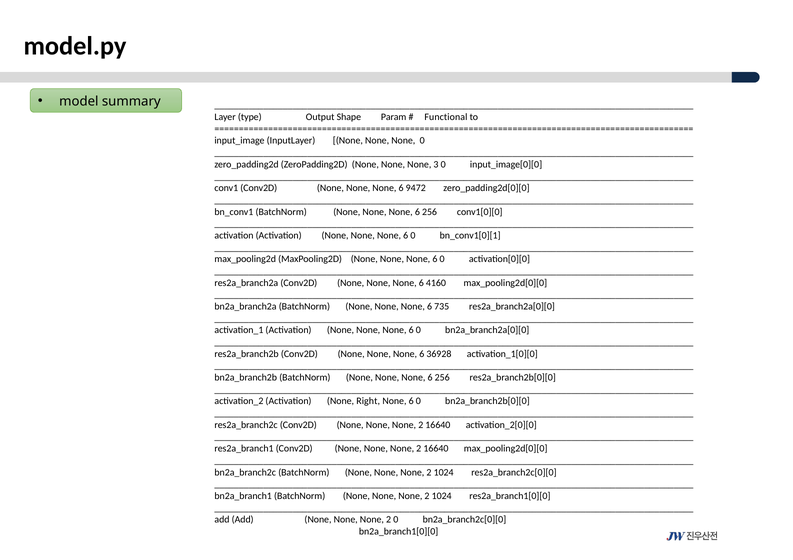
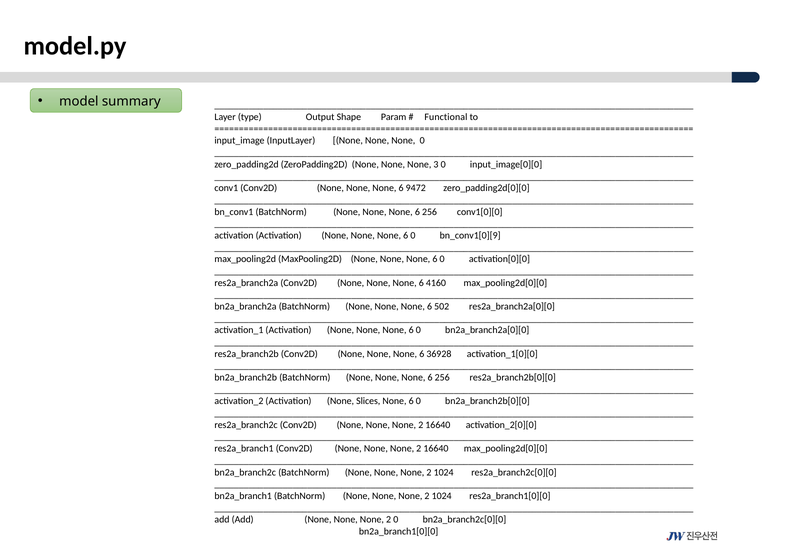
bn_conv1[0][1: bn_conv1[0][1 -> bn_conv1[0][9
735: 735 -> 502
Right: Right -> Slices
